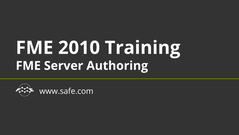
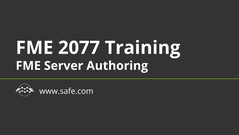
2010: 2010 -> 2077
